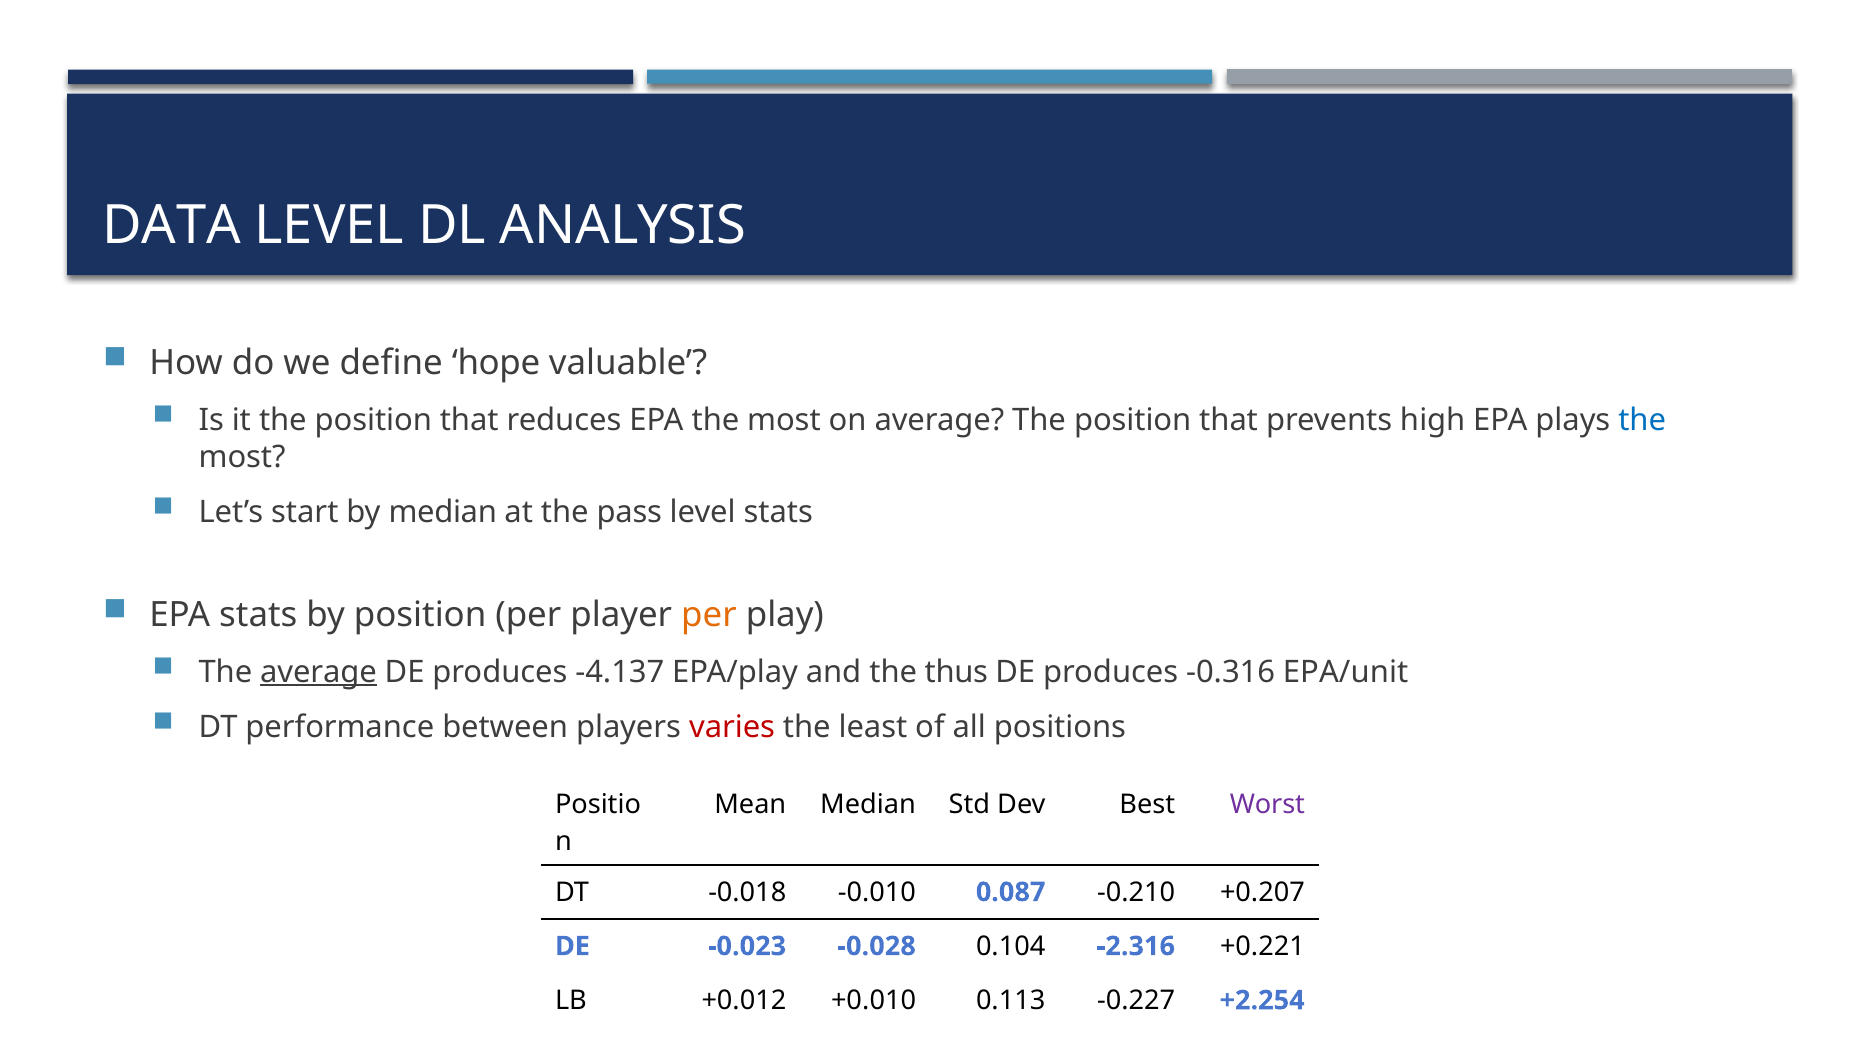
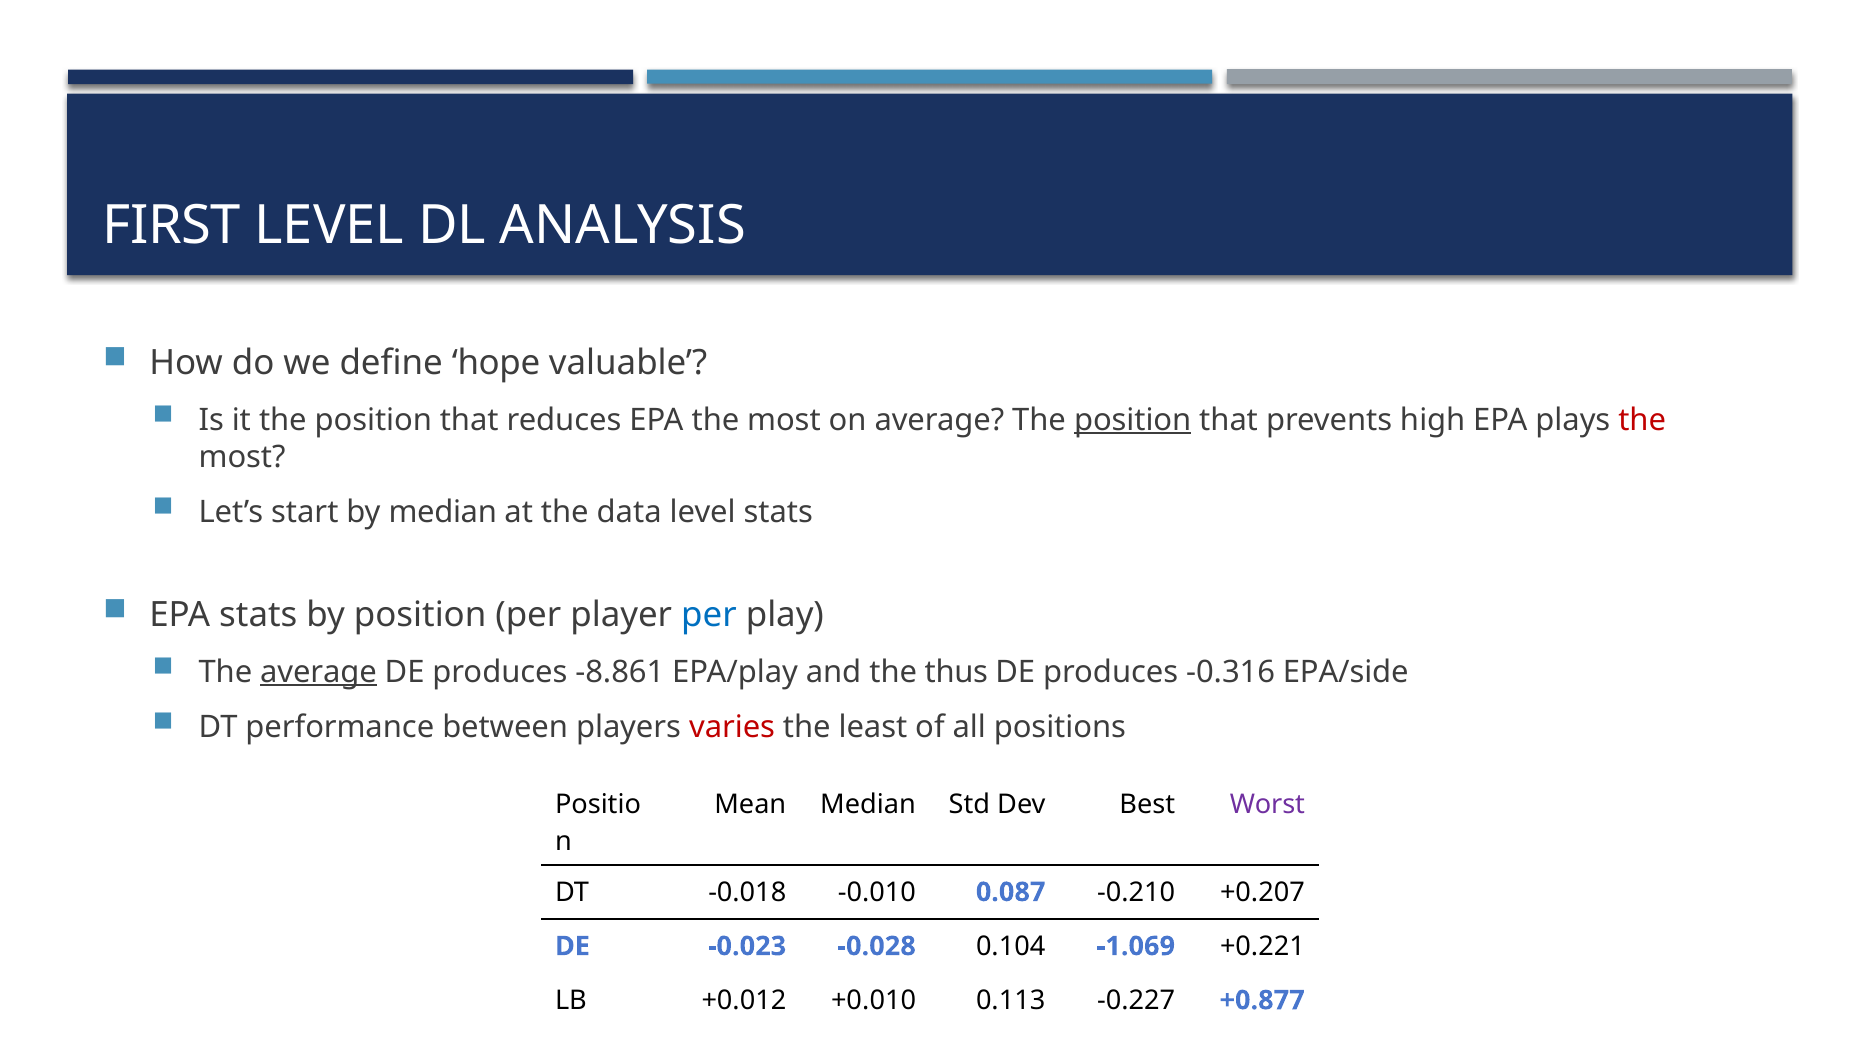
DATA: DATA -> FIRST
position at (1133, 420) underline: none -> present
the at (1642, 420) colour: blue -> red
pass: pass -> data
per at (709, 615) colour: orange -> blue
-4.137: -4.137 -> -8.861
EPA/unit: EPA/unit -> EPA/side
-2.316: -2.316 -> -1.069
+2.254: +2.254 -> +0.877
